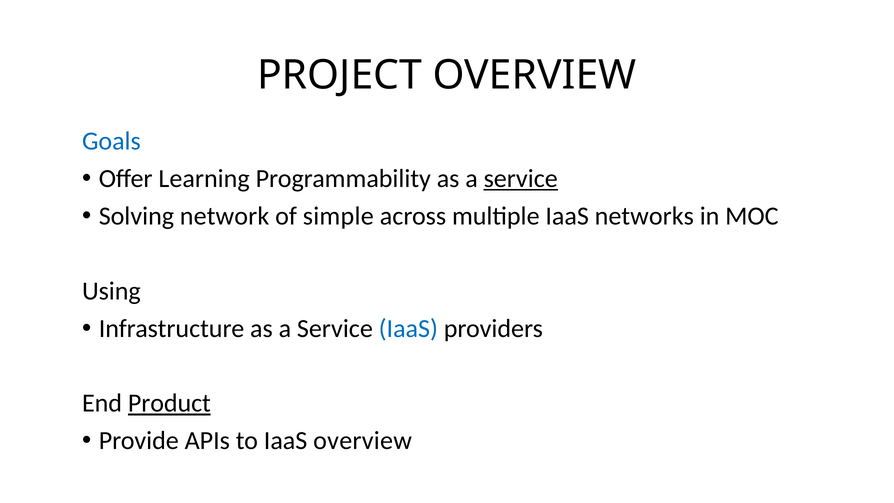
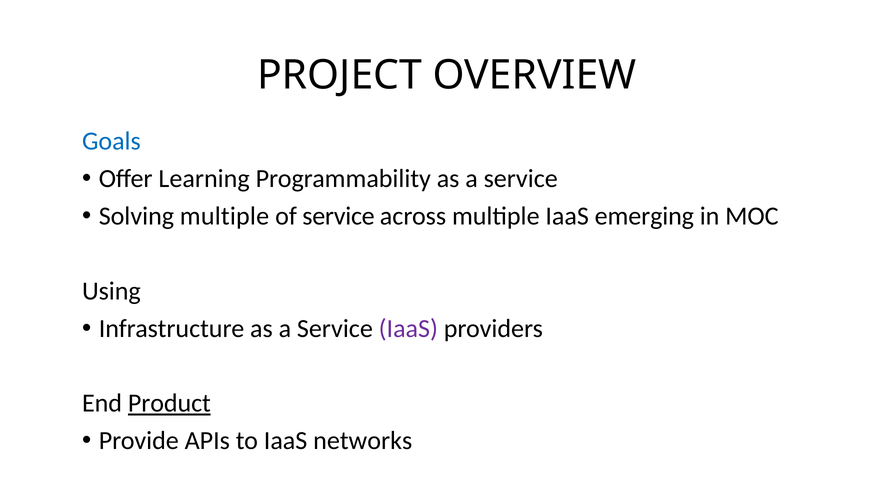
service at (521, 179) underline: present -> none
Solving network: network -> multiple
of simple: simple -> service
networks: networks -> emerging
IaaS at (408, 328) colour: blue -> purple
IaaS overview: overview -> networks
